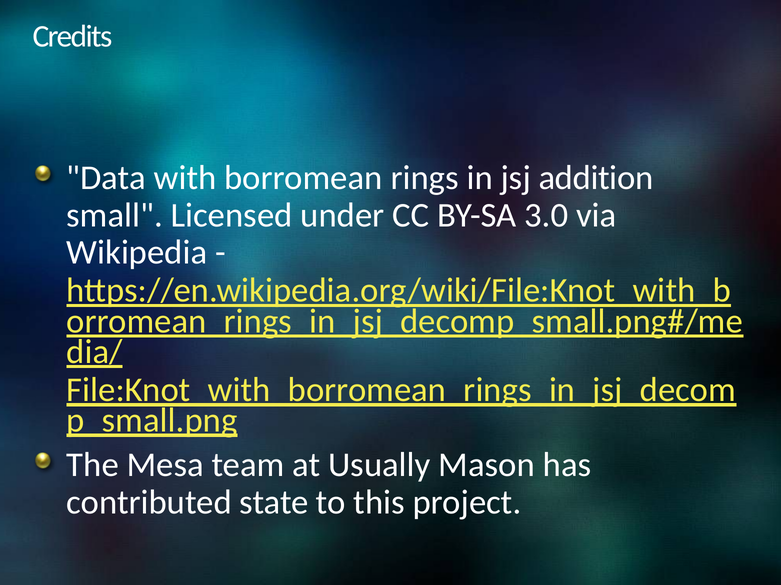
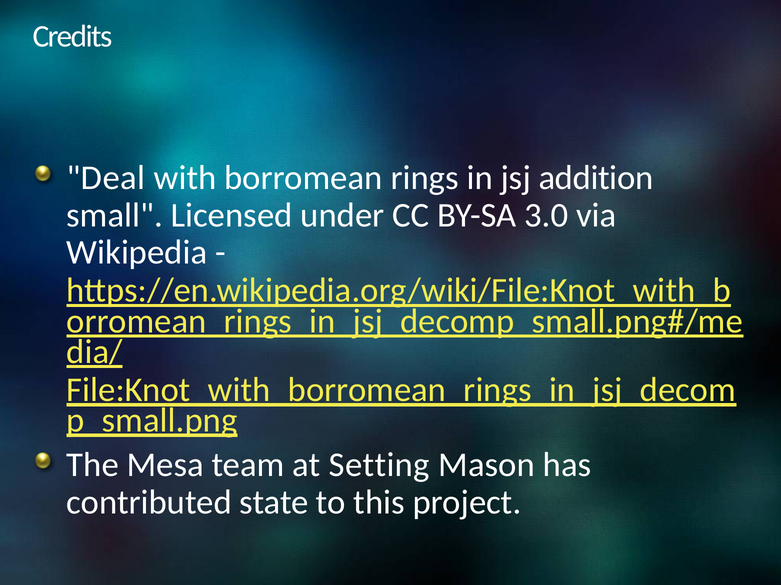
Data: Data -> Deal
Usually: Usually -> Setting
